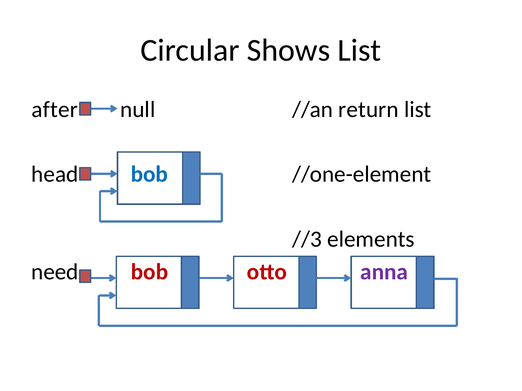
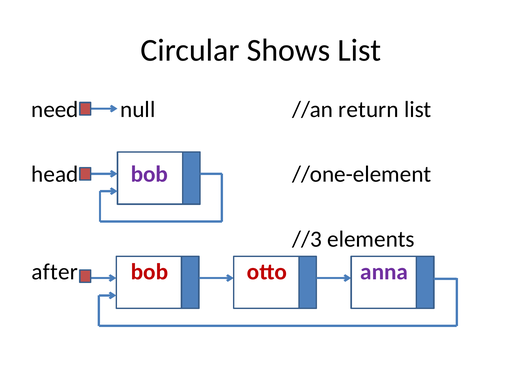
after: after -> need
bob at (149, 175) colour: blue -> purple
need: need -> after
